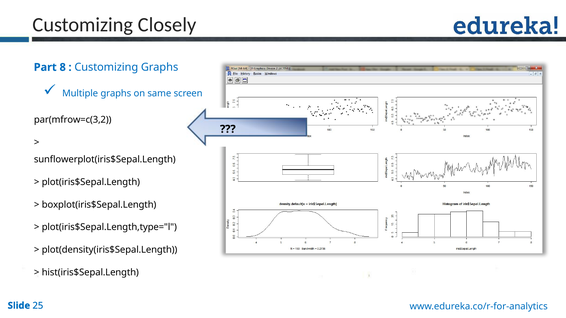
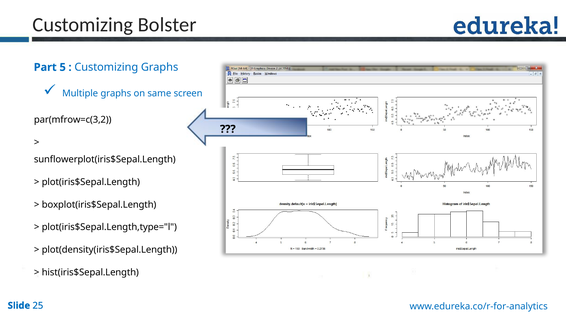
Closely: Closely -> Bolster
8: 8 -> 5
